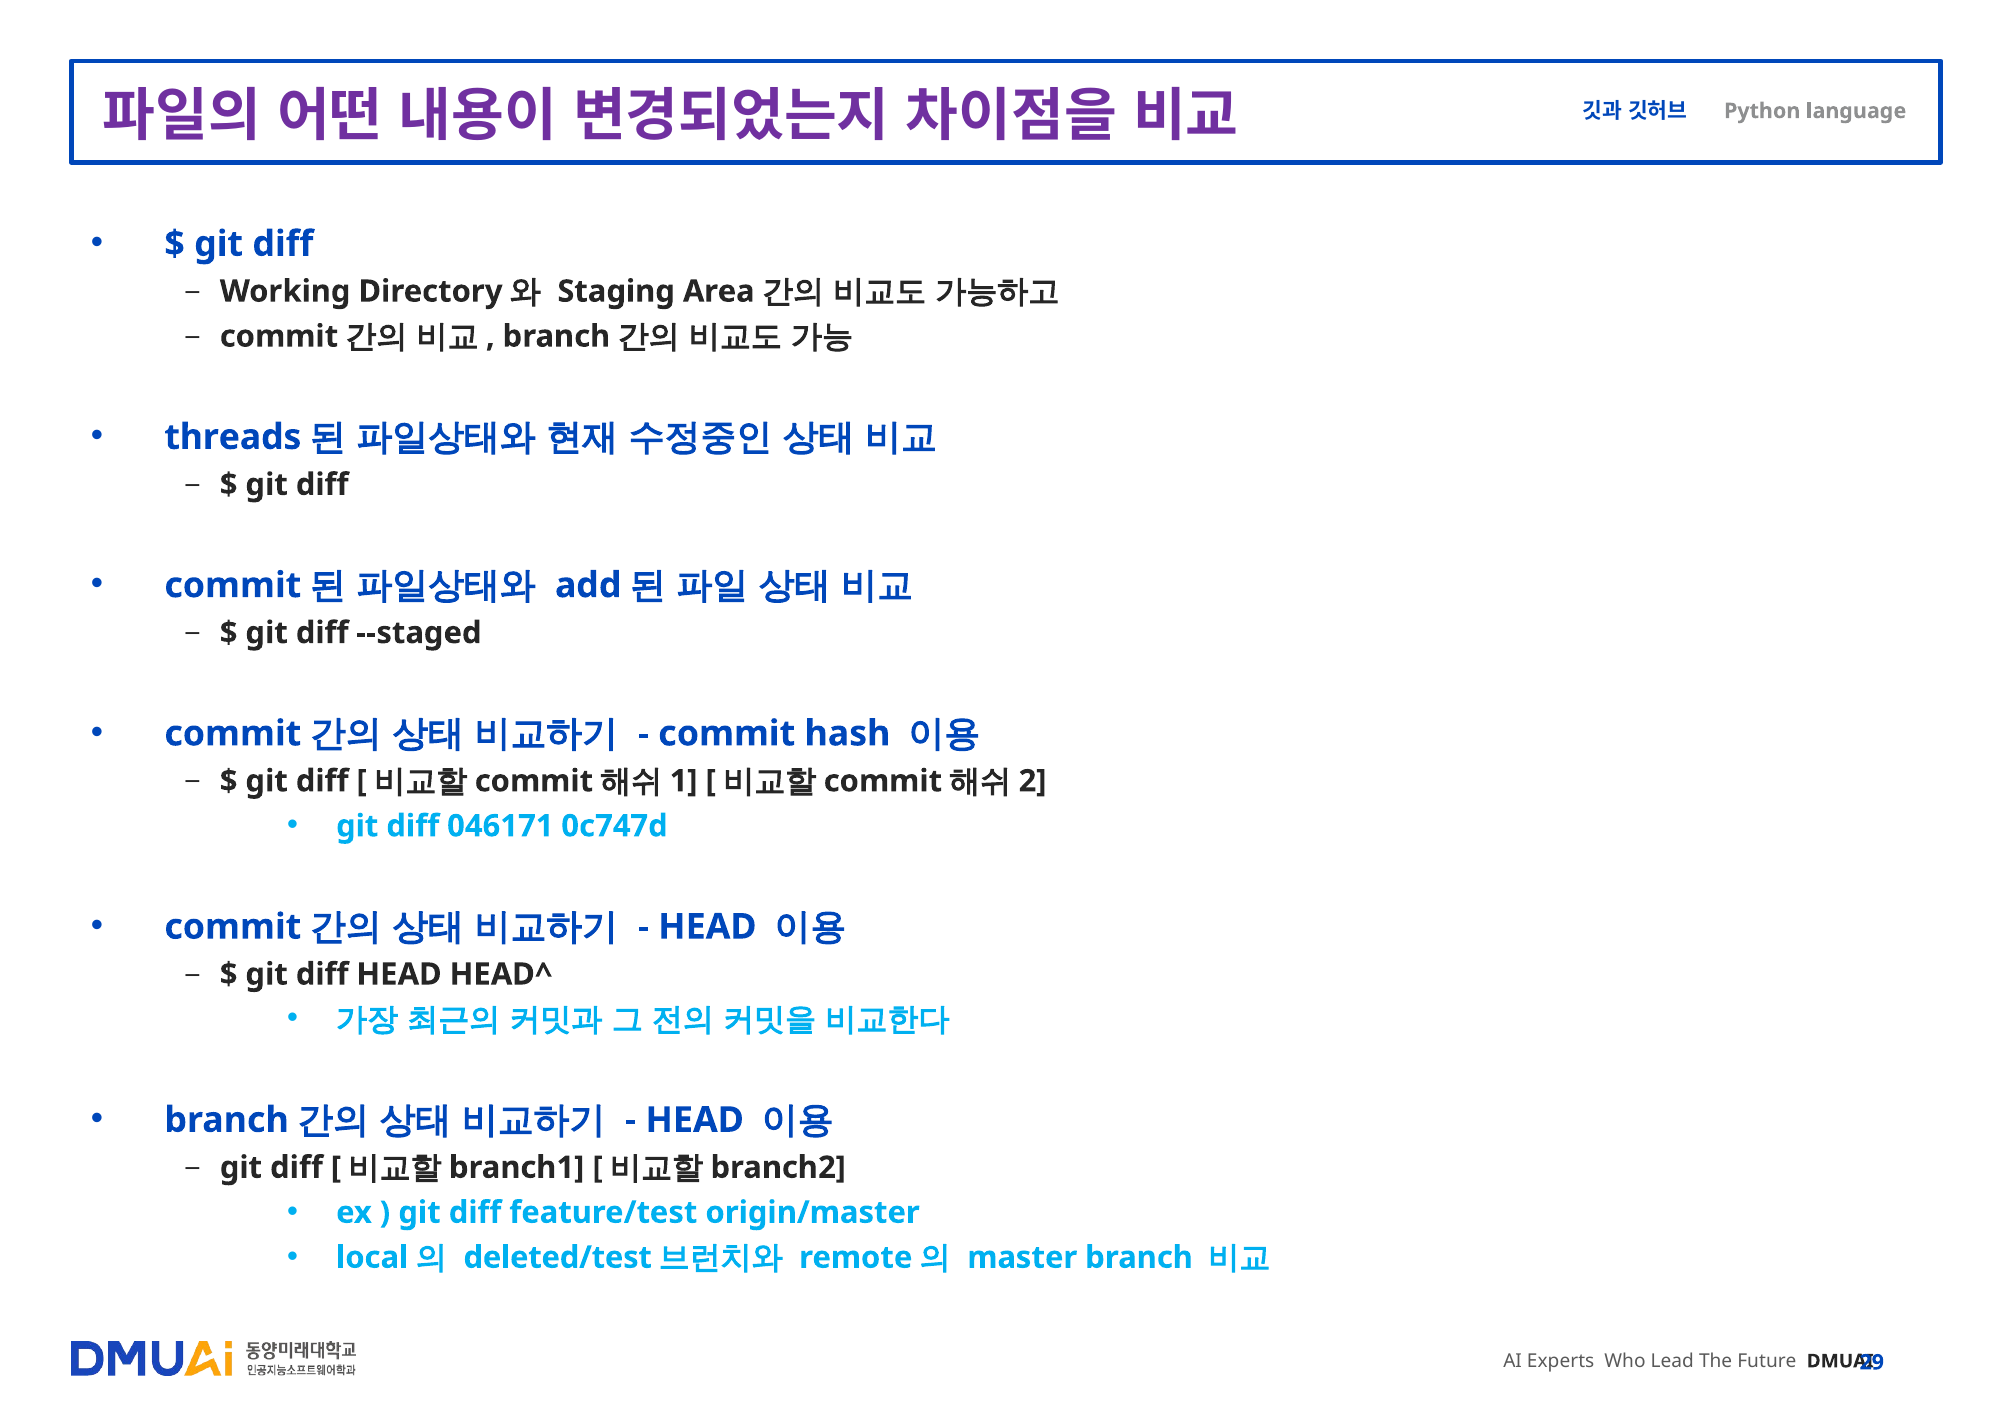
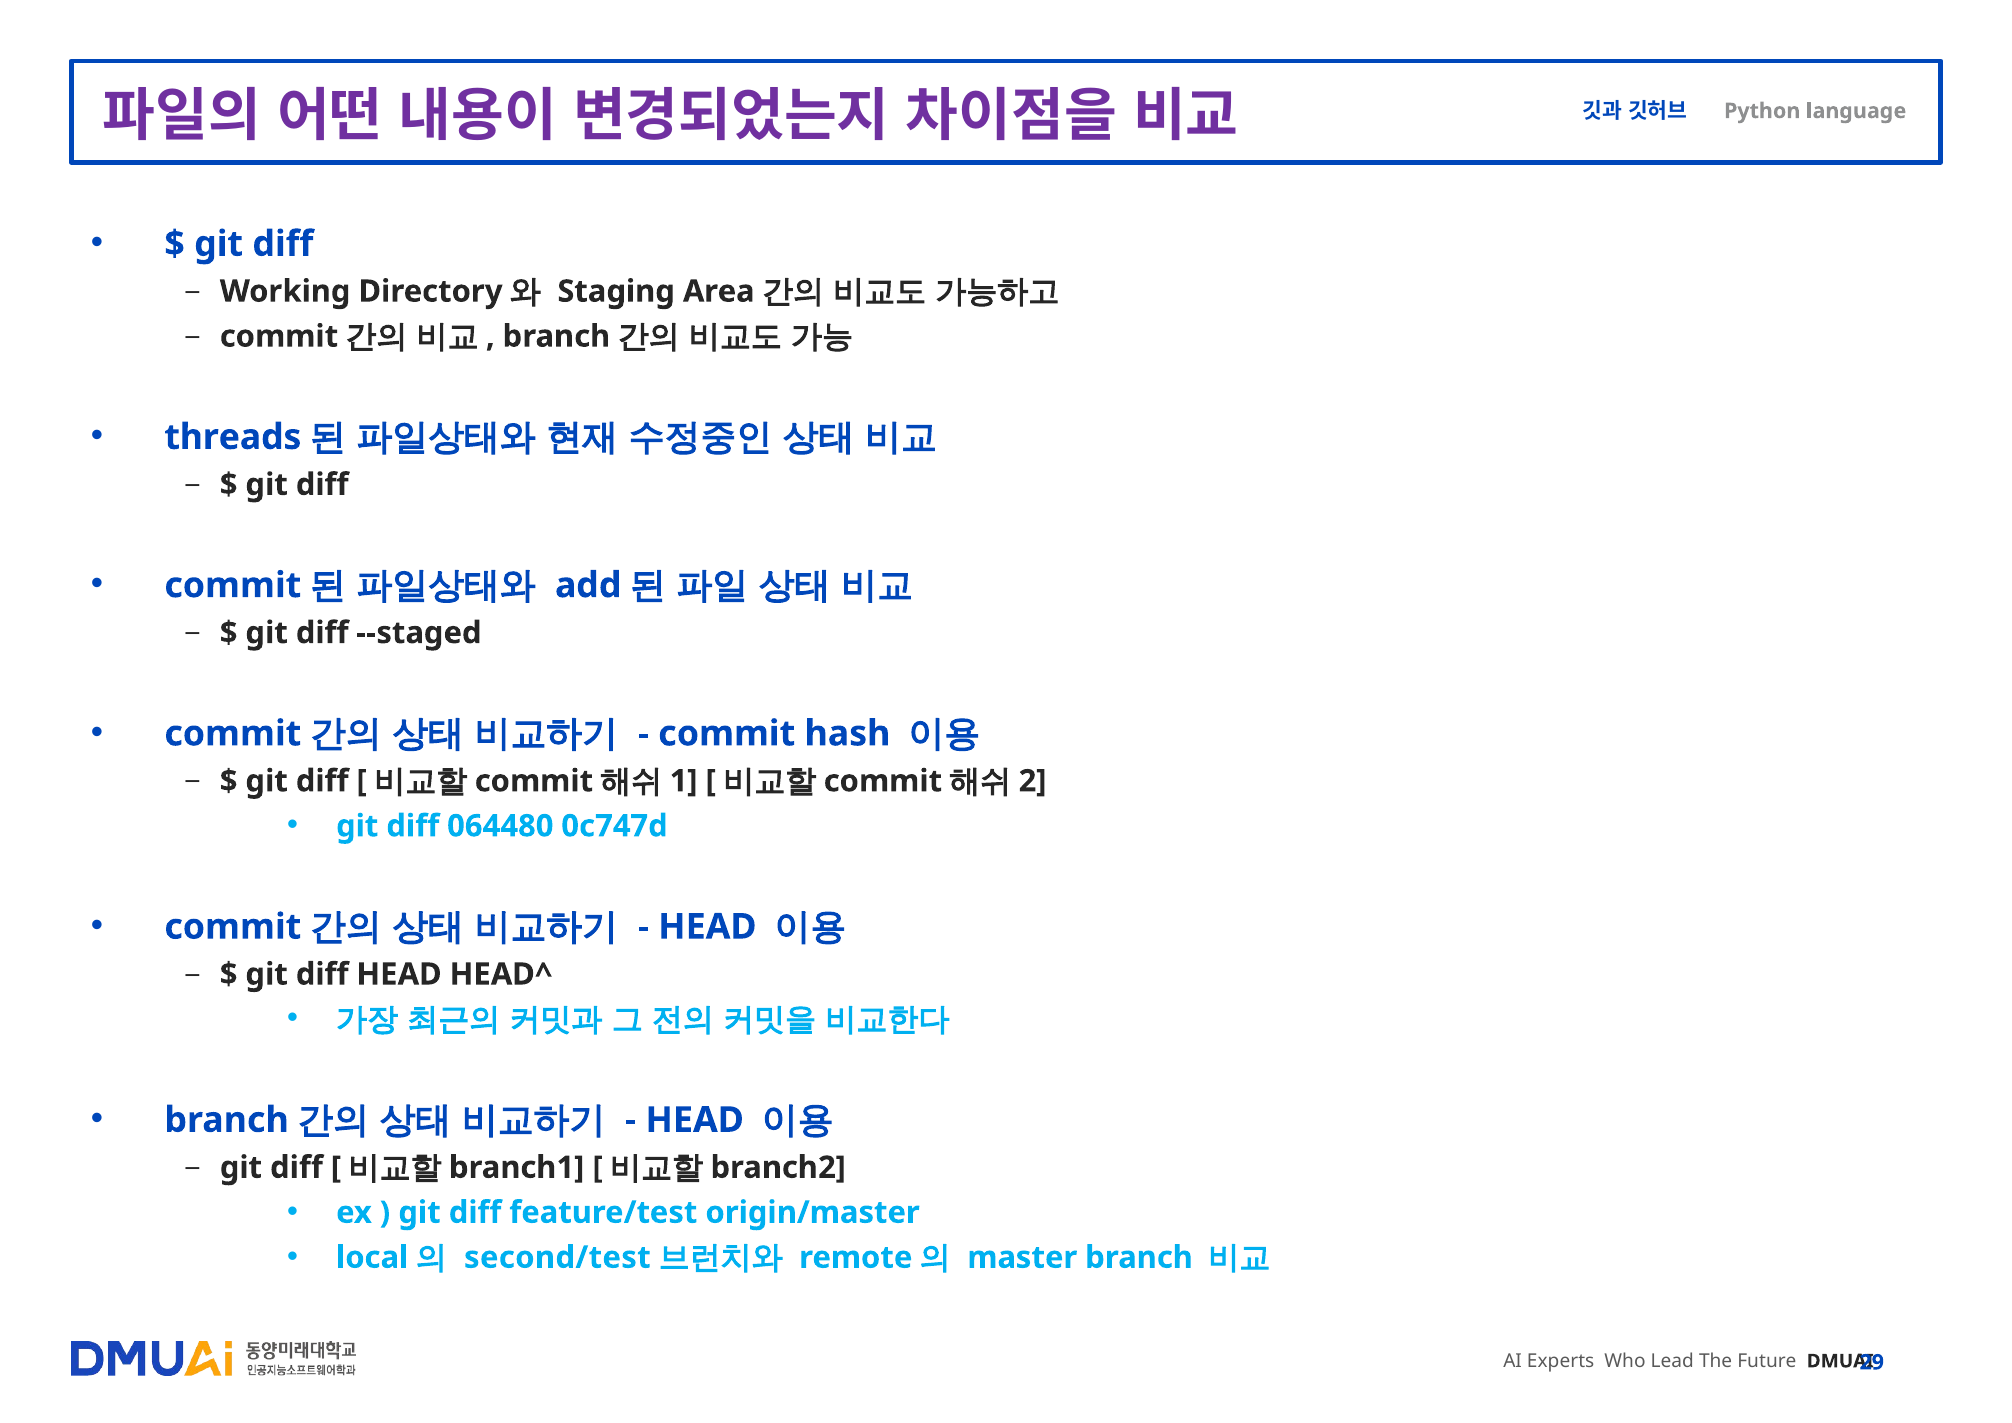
046171: 046171 -> 064480
deleted/test: deleted/test -> second/test
